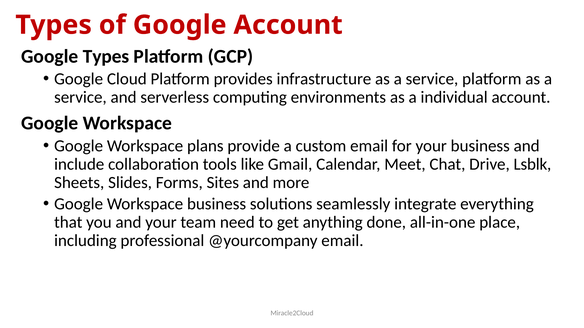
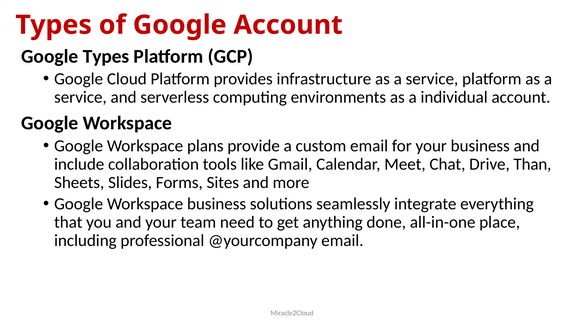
Lsblk: Lsblk -> Than
